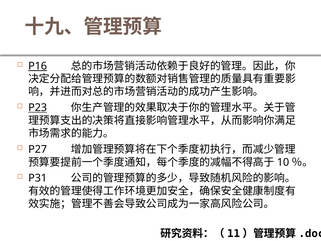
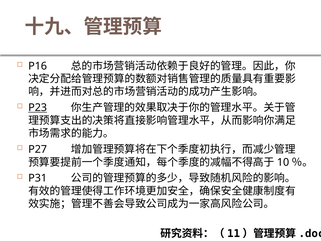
P16 underline: present -> none
